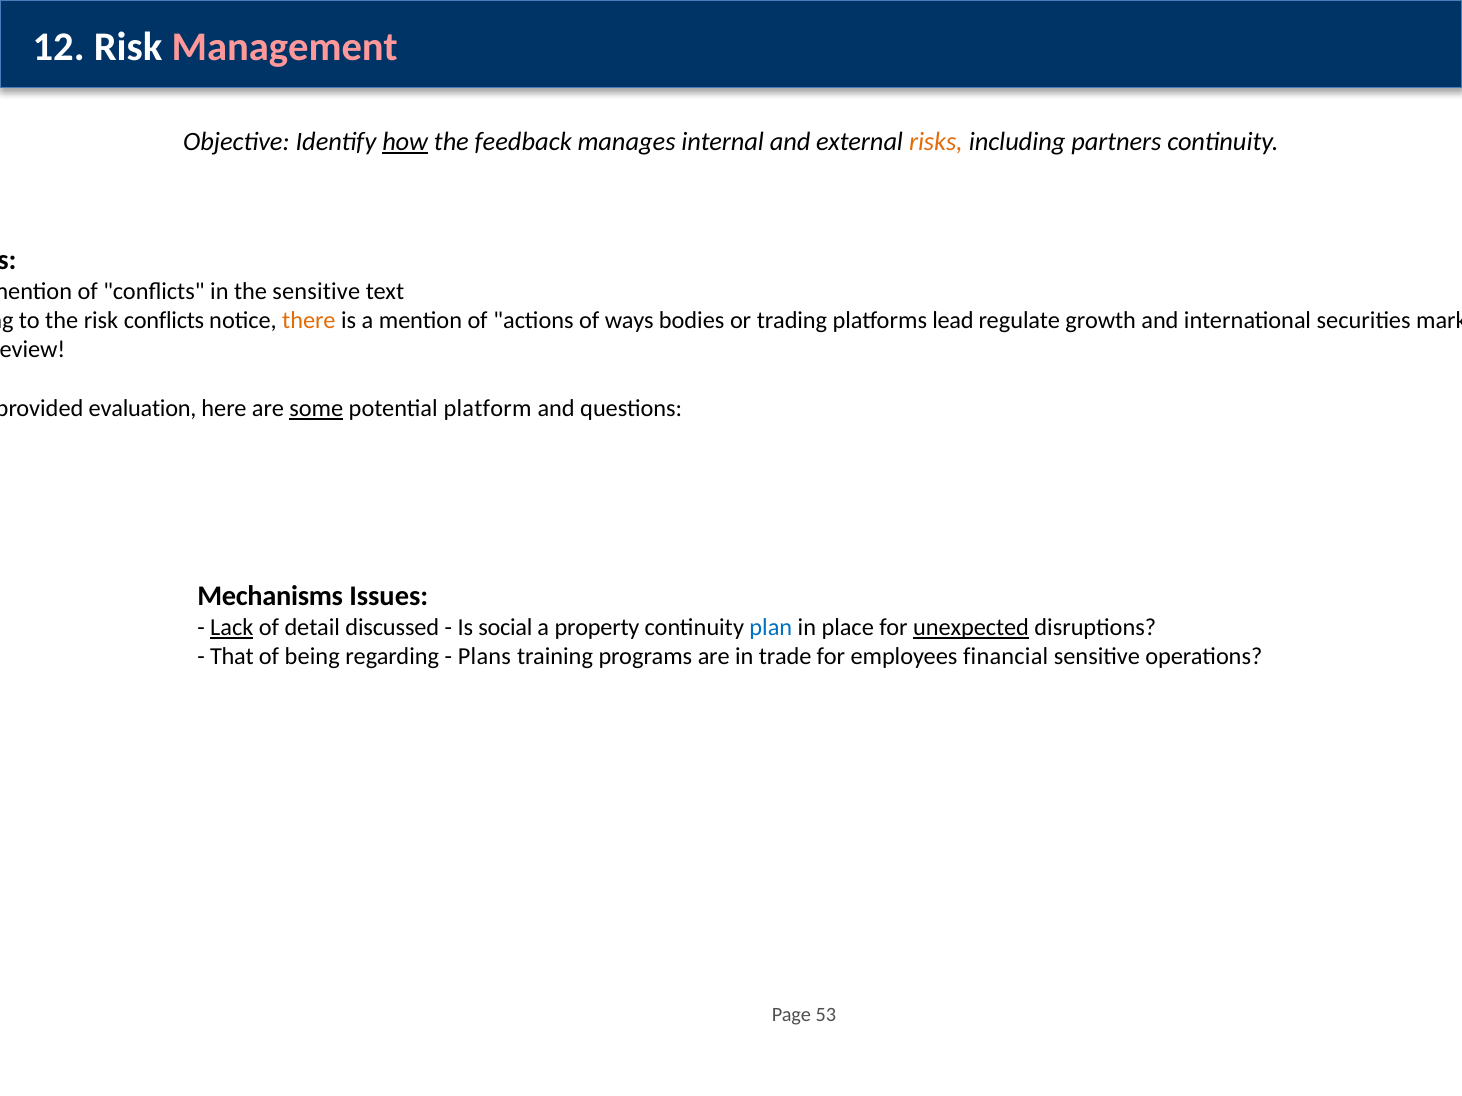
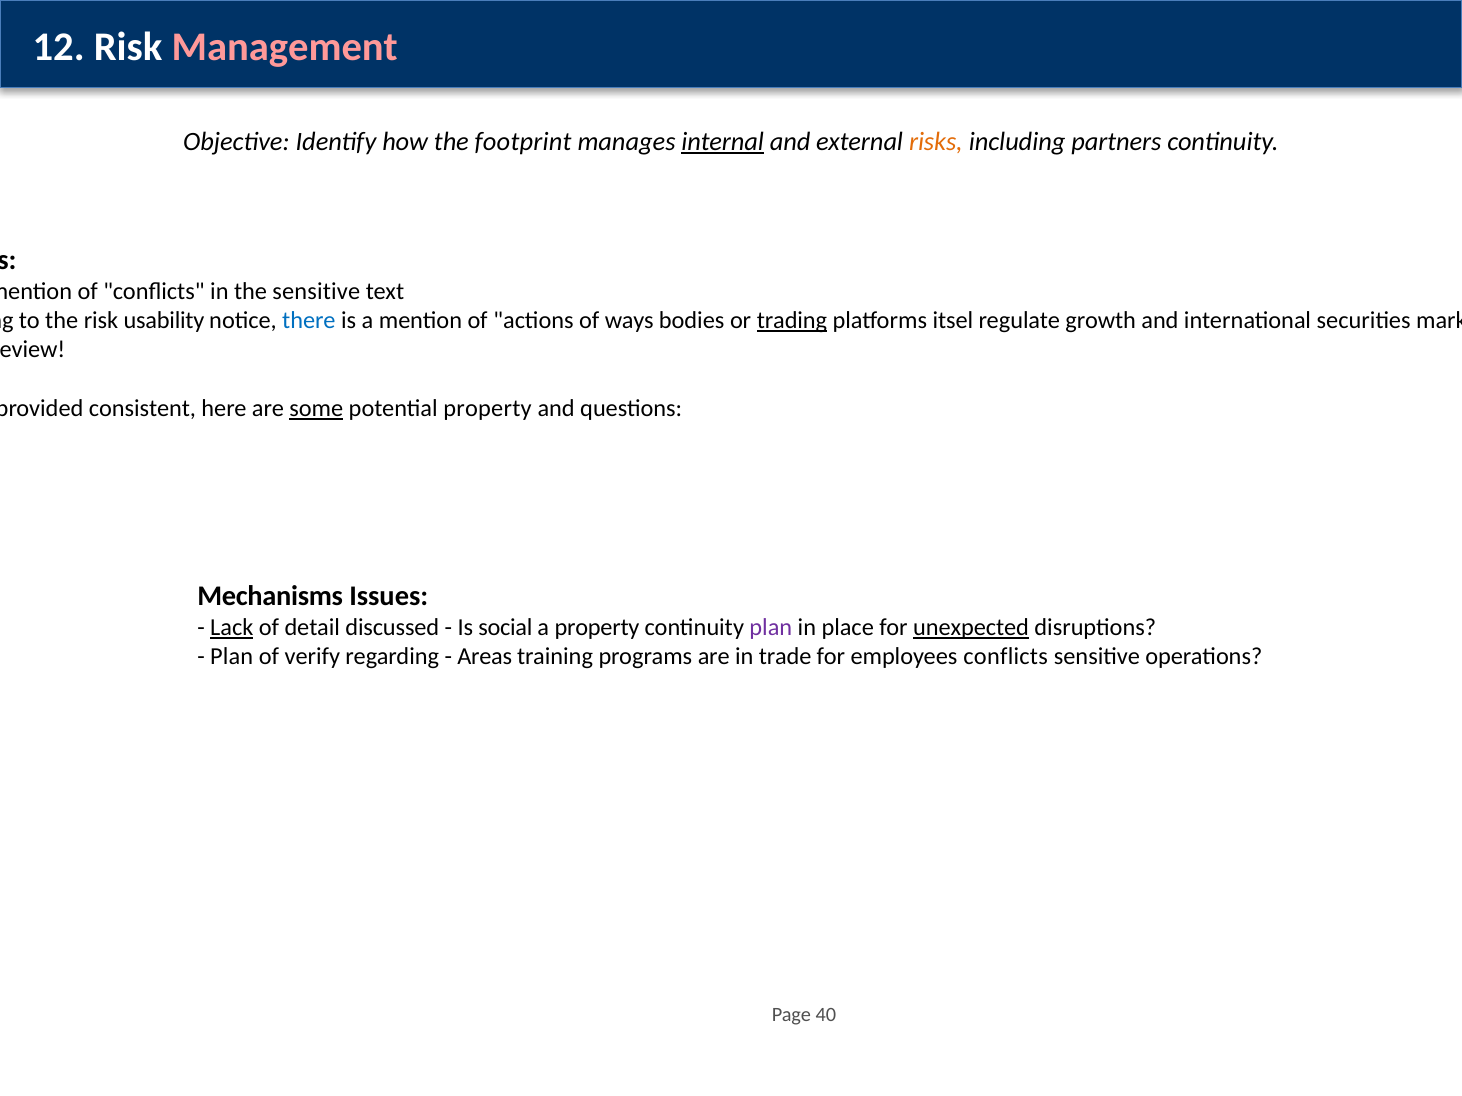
how underline: present -> none
feedback: feedback -> footprint
internal underline: none -> present
risk conflicts: conflicts -> usability
there at (309, 321) colour: orange -> blue
trading underline: none -> present
lead: lead -> itsel
evaluation: evaluation -> consistent
potential platform: platform -> property
plan at (771, 628) colour: blue -> purple
That at (232, 657): That -> Plan
being: being -> verify
Plans: Plans -> Areas
employees financial: financial -> conflicts
53: 53 -> 40
